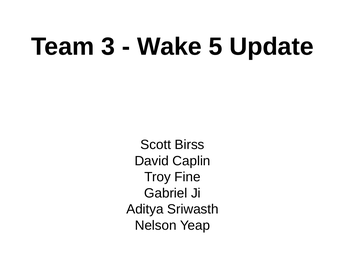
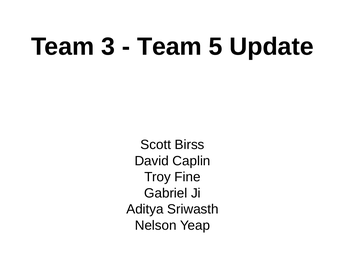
Wake at (169, 47): Wake -> Team
